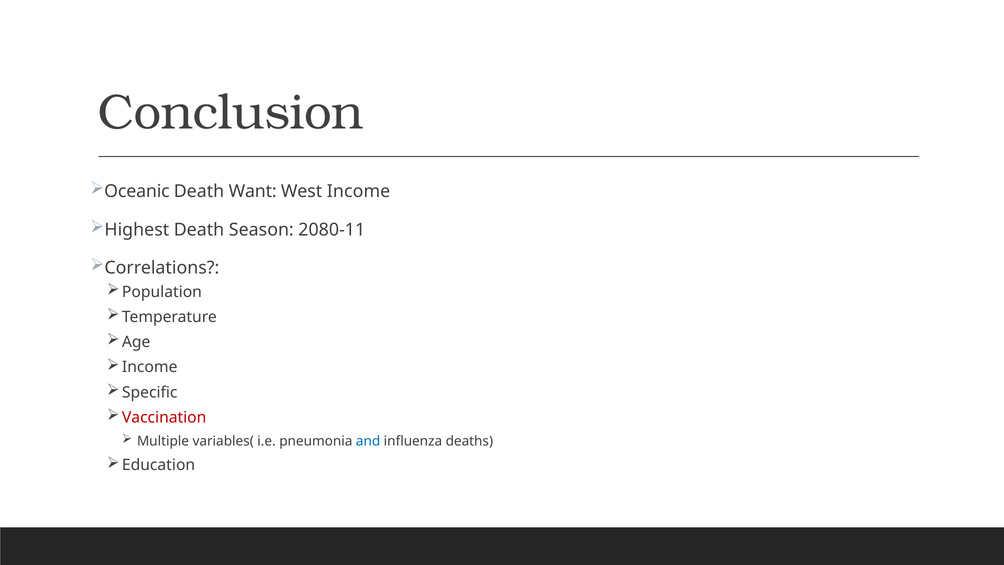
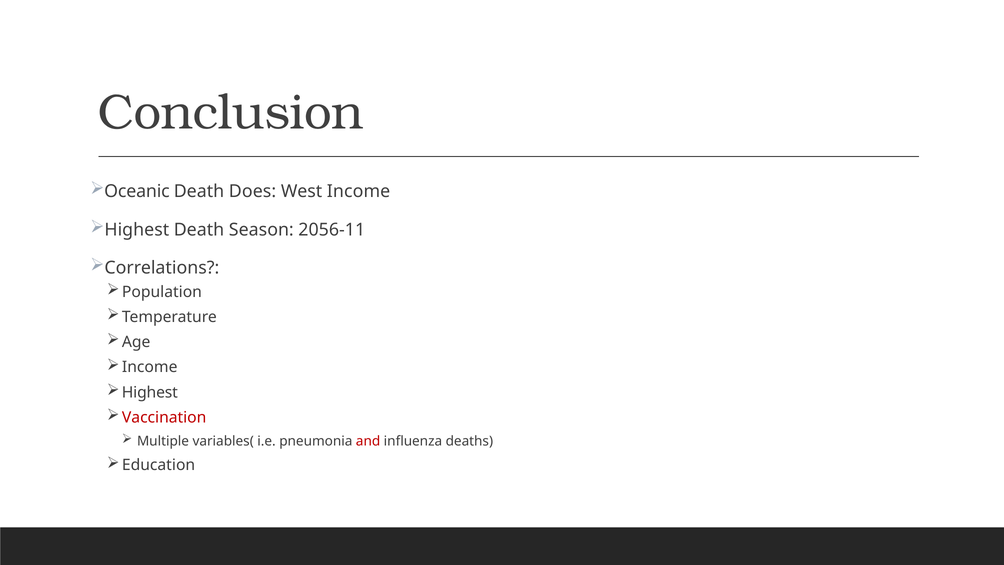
Want: Want -> Does
2080-11: 2080-11 -> 2056-11
Specific at (150, 392): Specific -> Highest
and colour: blue -> red
